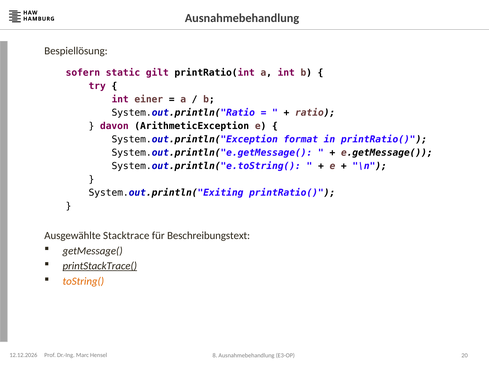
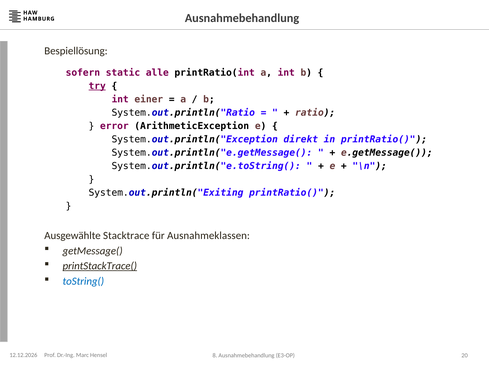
gilt: gilt -> alle
try underline: none -> present
davon: davon -> error
format: format -> direkt
Beschreibungstext: Beschreibungstext -> Ausnahmeklassen
toString( colour: orange -> blue
